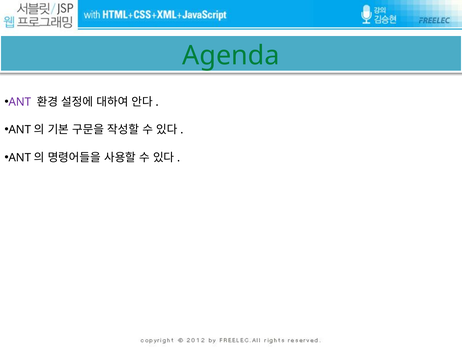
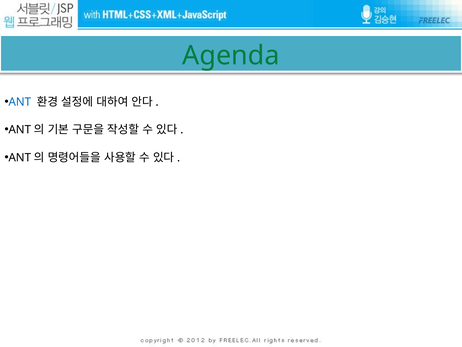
ANT colour: purple -> blue
